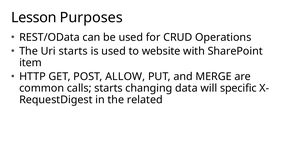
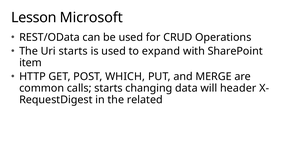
Purposes: Purposes -> Microsoft
website: website -> expand
ALLOW: ALLOW -> WHICH
specific: specific -> header
